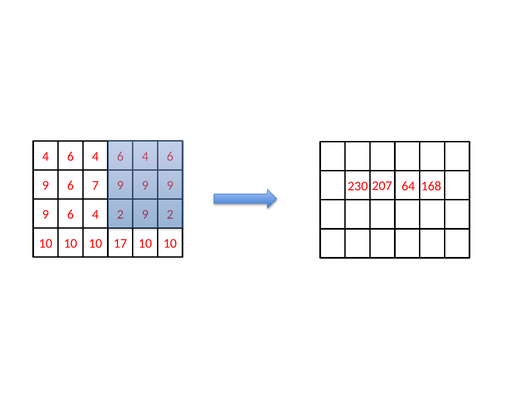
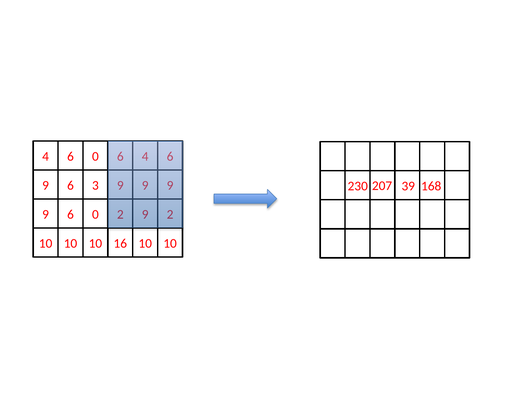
4 at (95, 156): 4 -> 0
7: 7 -> 3
64: 64 -> 39
4 at (95, 215): 4 -> 0
17: 17 -> 16
